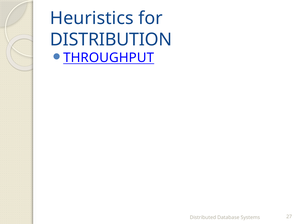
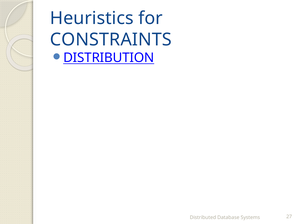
DISTRIBUTION: DISTRIBUTION -> CONSTRAINTS
THROUGHPUT: THROUGHPUT -> DISTRIBUTION
